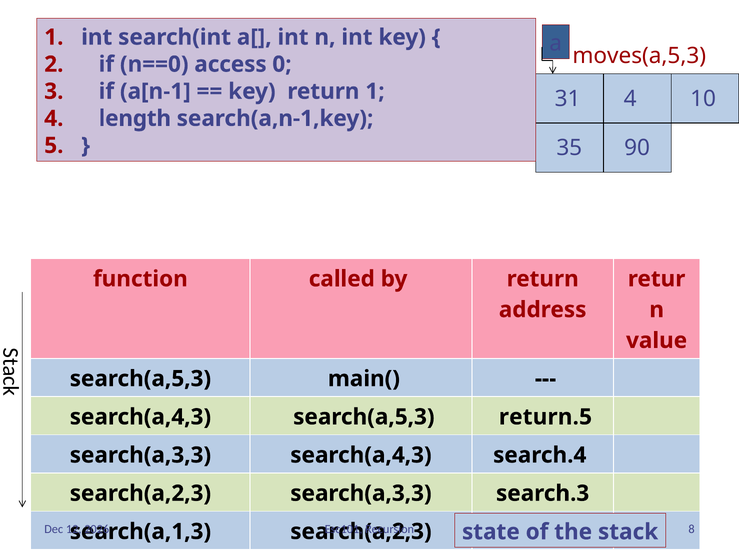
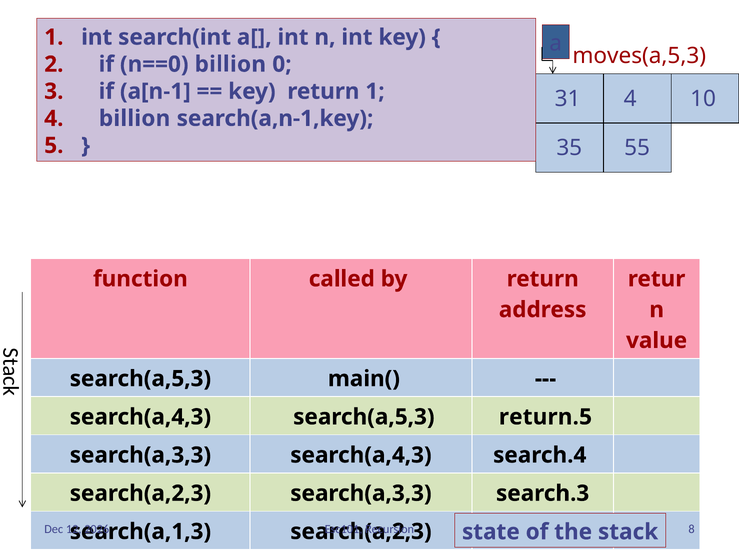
n==0 access: access -> billion
4 length: length -> billion
90: 90 -> 55
